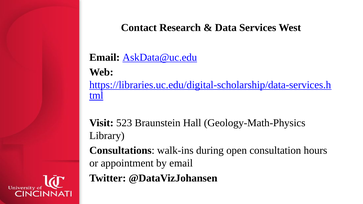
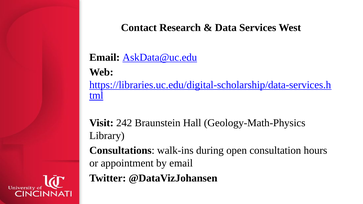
523: 523 -> 242
